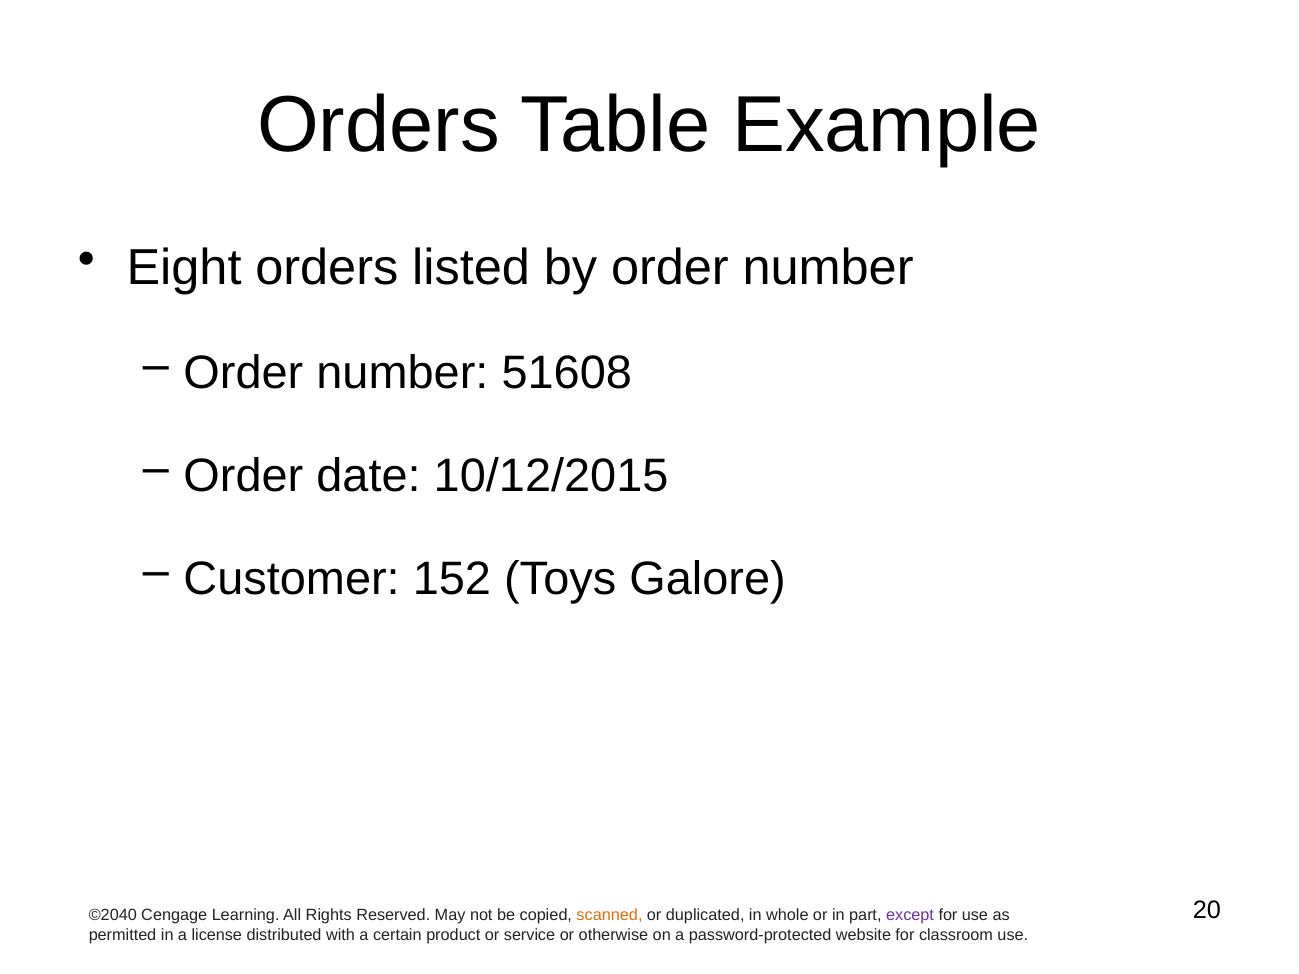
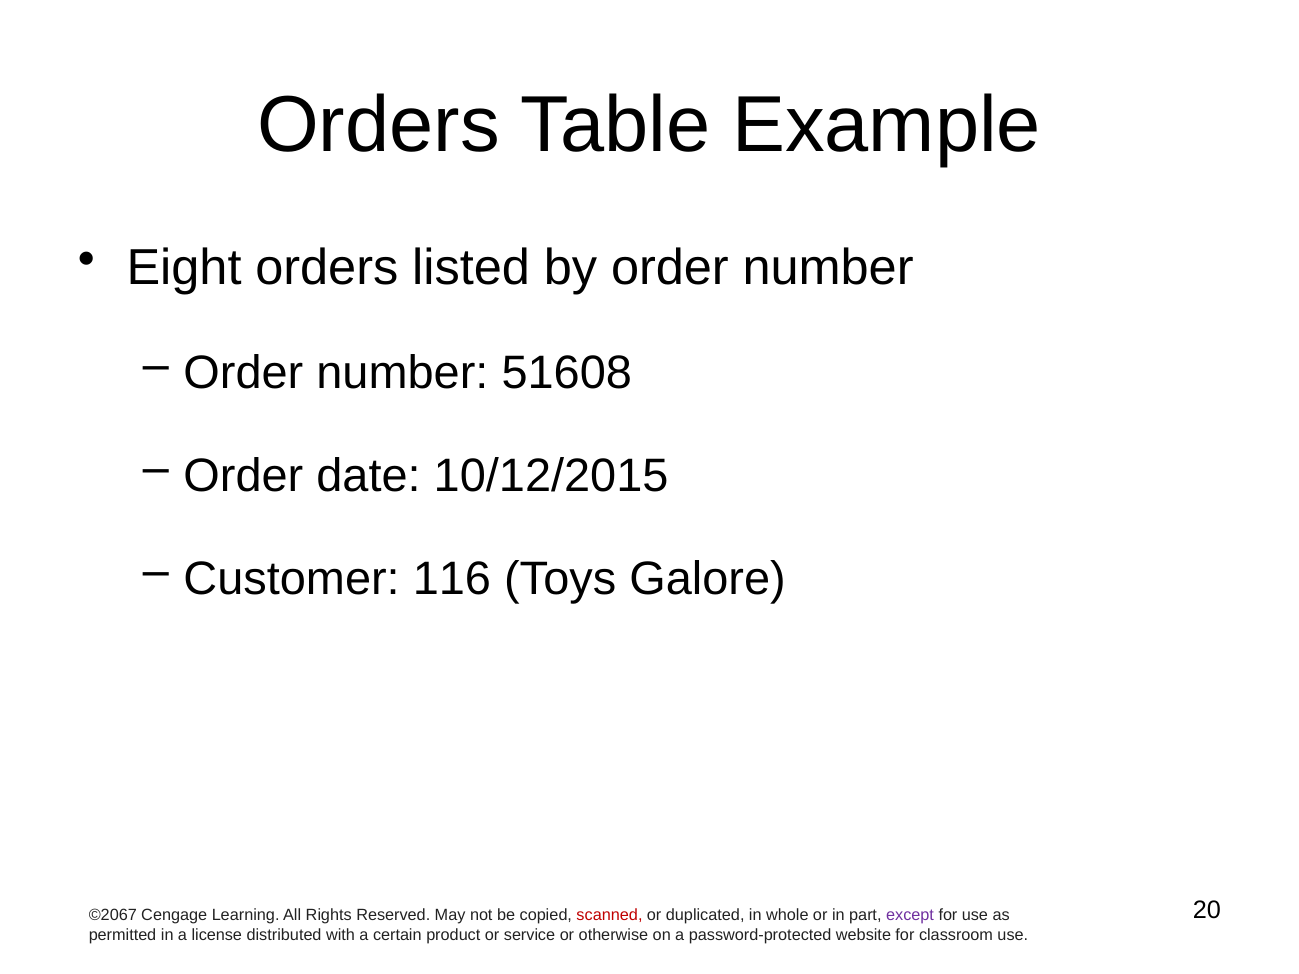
152: 152 -> 116
©2040: ©2040 -> ©2067
scanned colour: orange -> red
